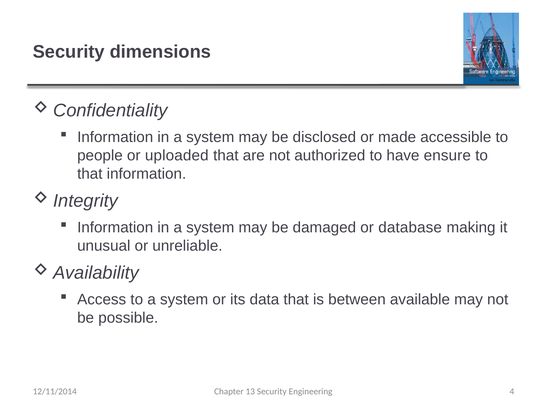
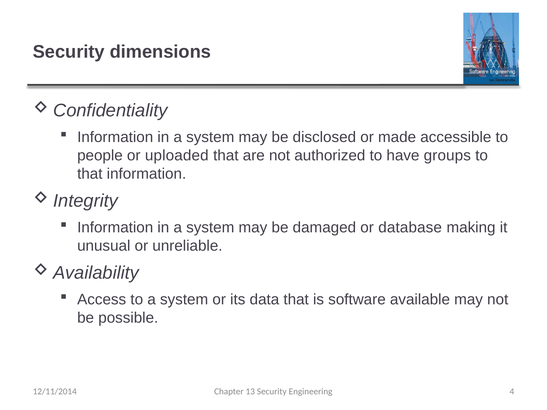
ensure: ensure -> groups
between: between -> software
